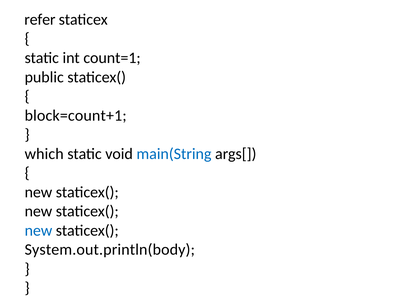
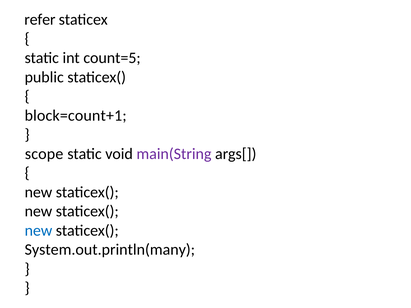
count=1: count=1 -> count=5
which: which -> scope
main(String colour: blue -> purple
System.out.println(body: System.out.println(body -> System.out.println(many
